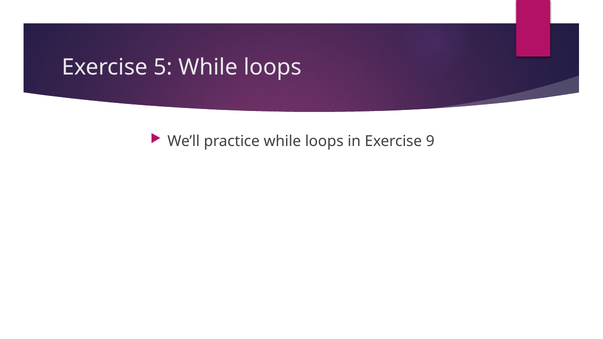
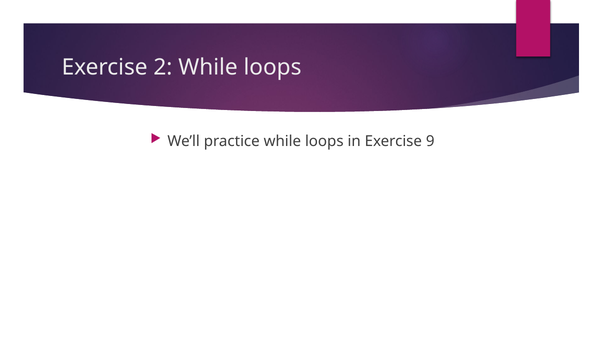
5: 5 -> 2
